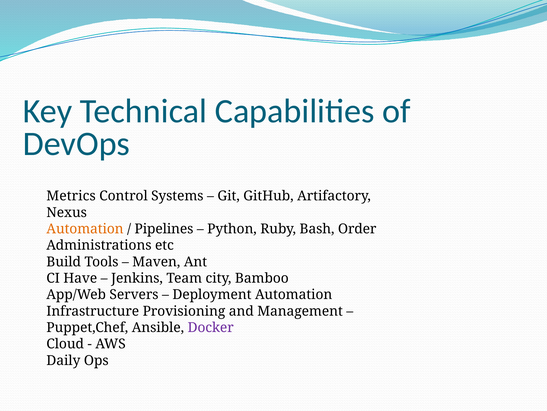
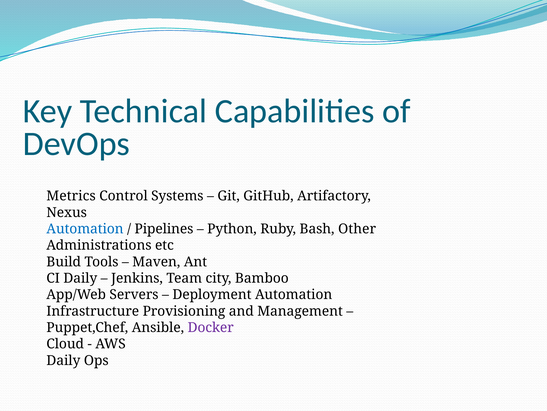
Automation at (85, 229) colour: orange -> blue
Order: Order -> Other
CI Have: Have -> Daily
